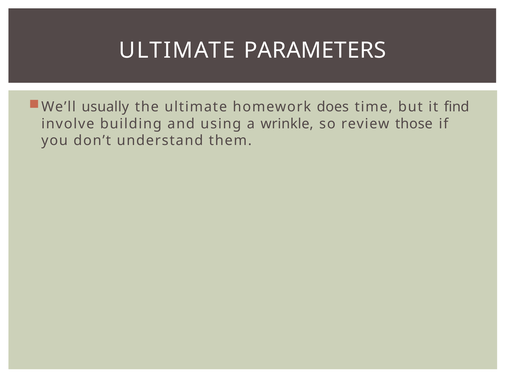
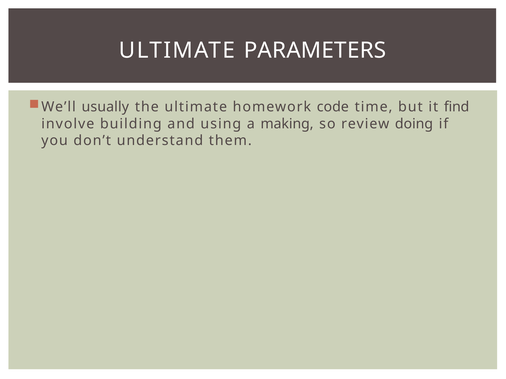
does: does -> code
wrinkle: wrinkle -> making
those: those -> doing
